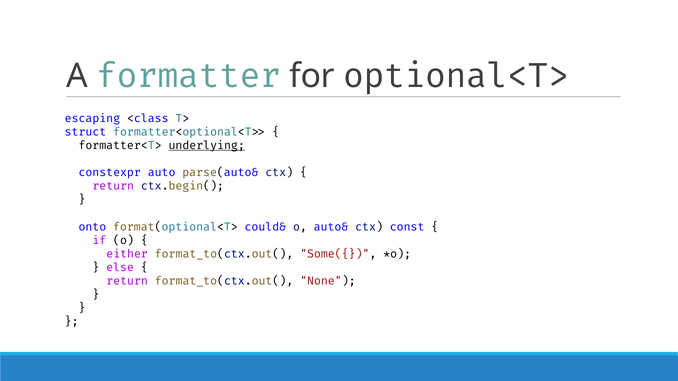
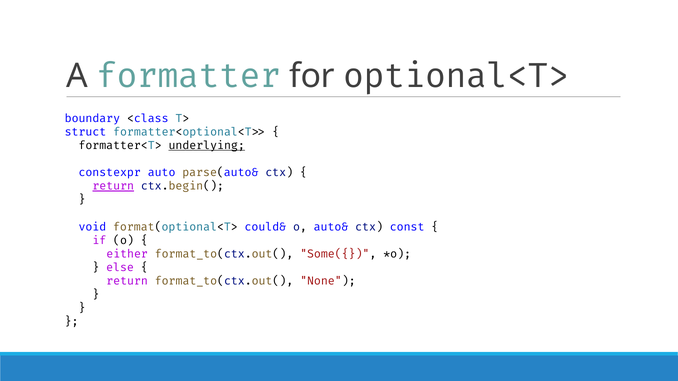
escaping: escaping -> boundary
return at (113, 186) underline: none -> present
onto: onto -> void
